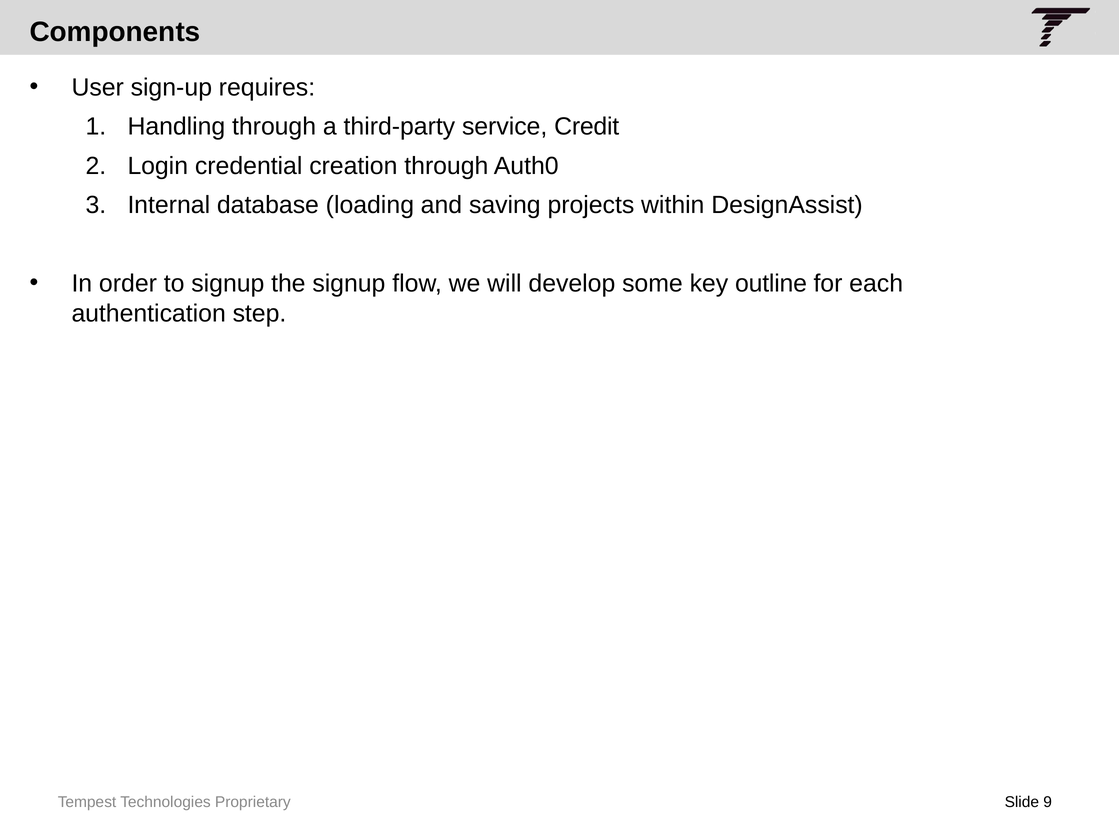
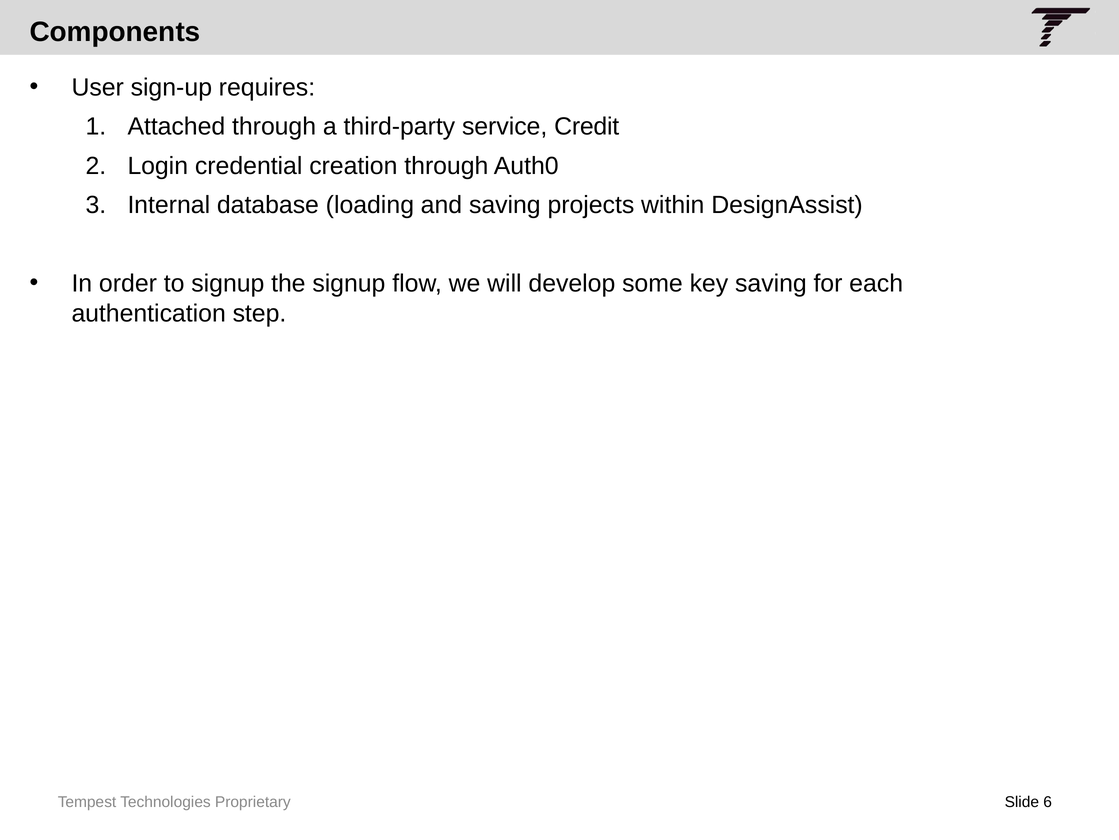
Handling: Handling -> Attached
key outline: outline -> saving
9: 9 -> 6
